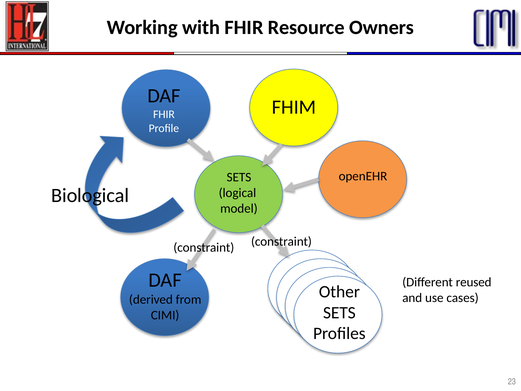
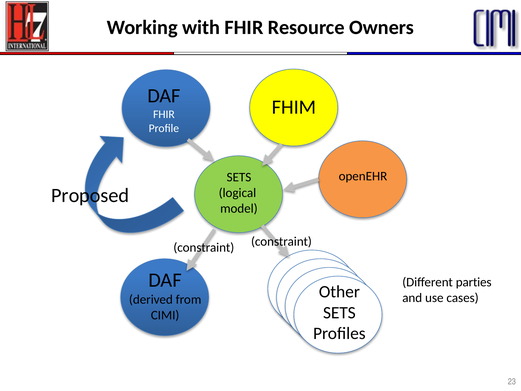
Biological: Biological -> Proposed
reused: reused -> parties
